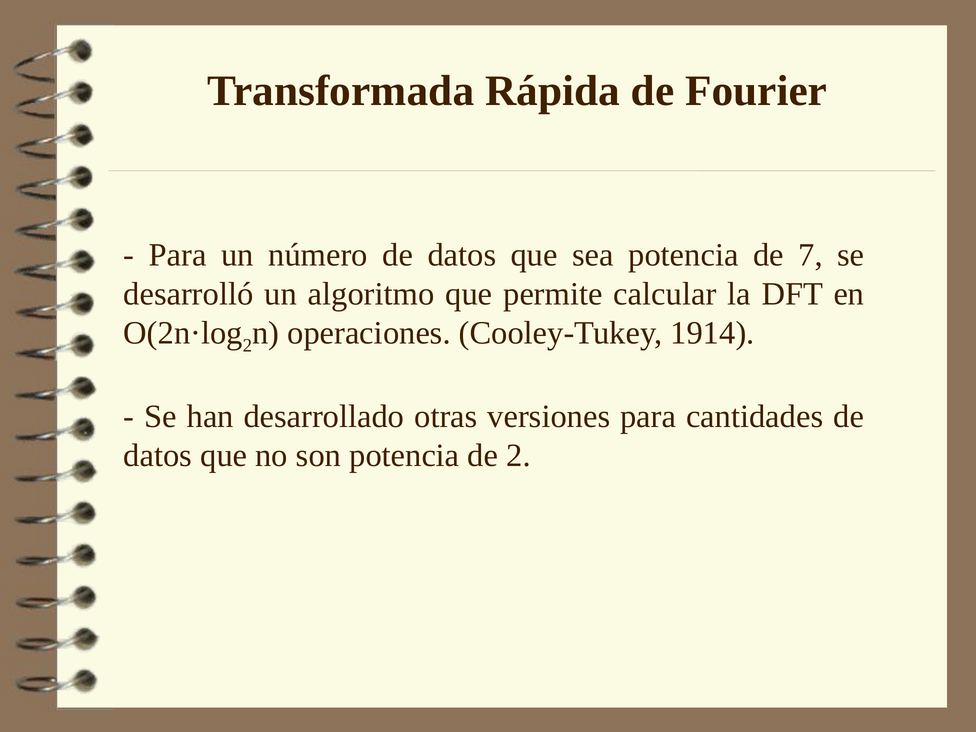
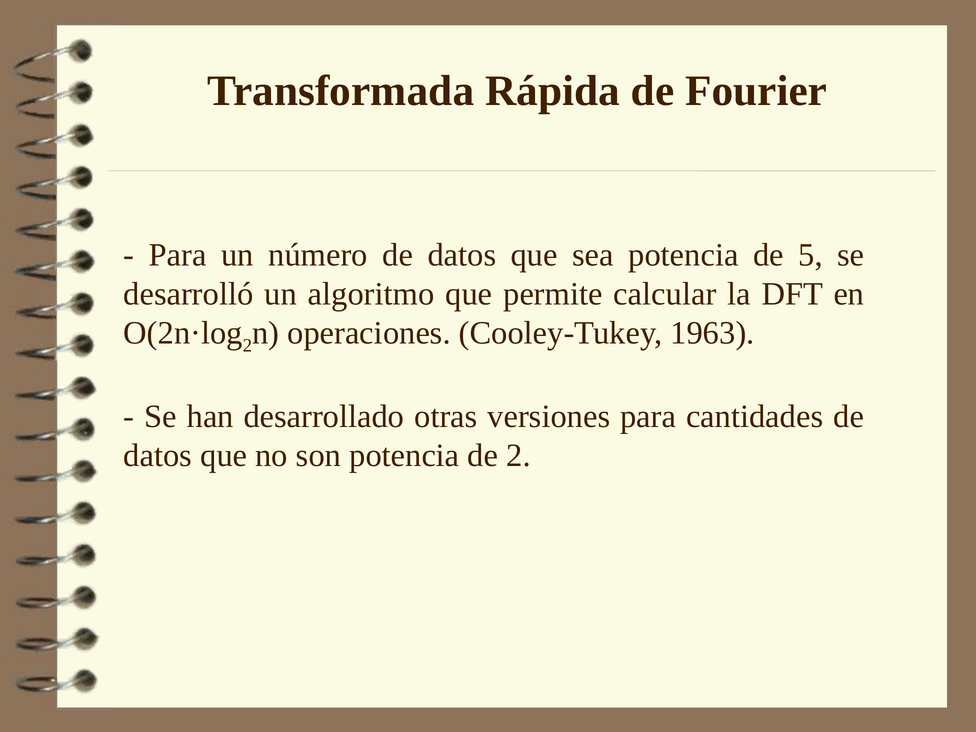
7: 7 -> 5
1914: 1914 -> 1963
